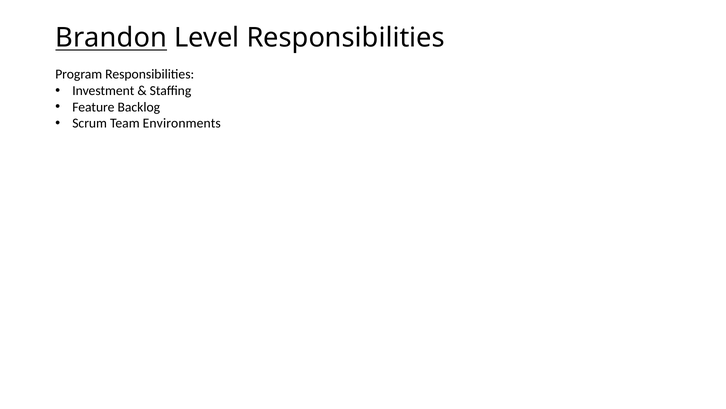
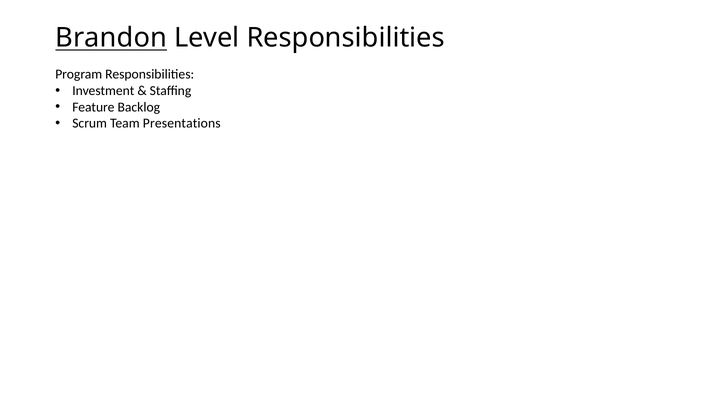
Environments: Environments -> Presentations
